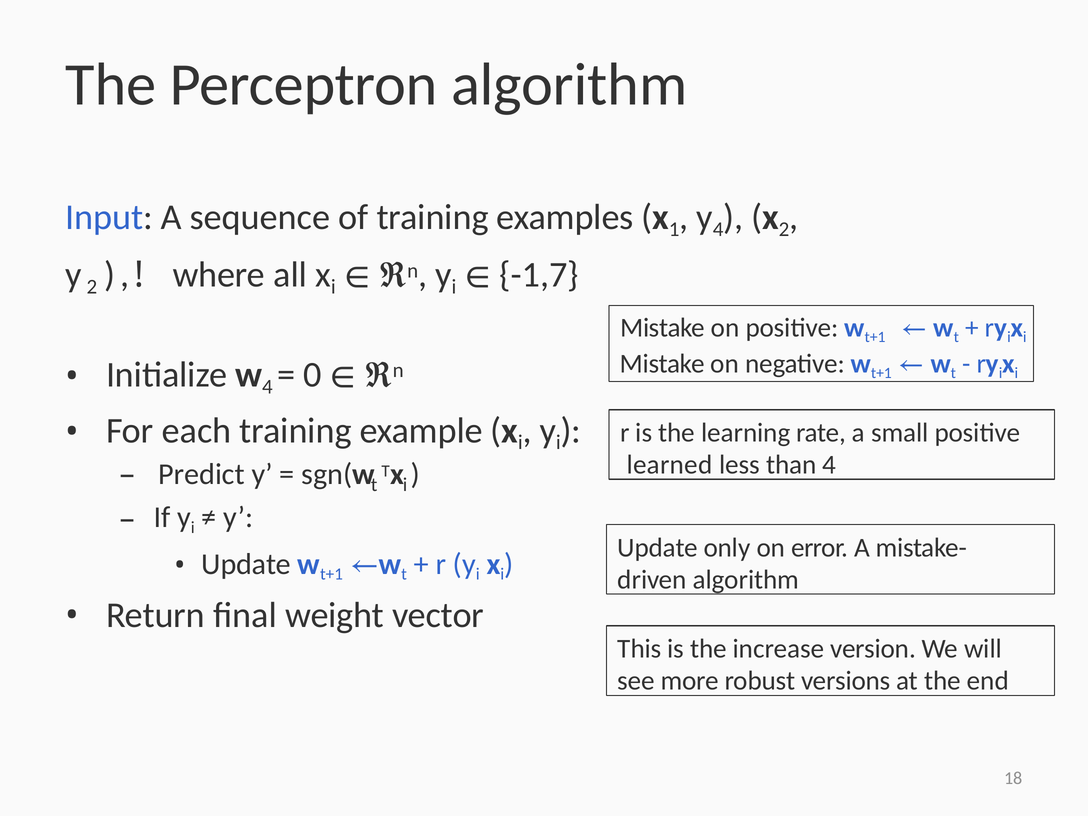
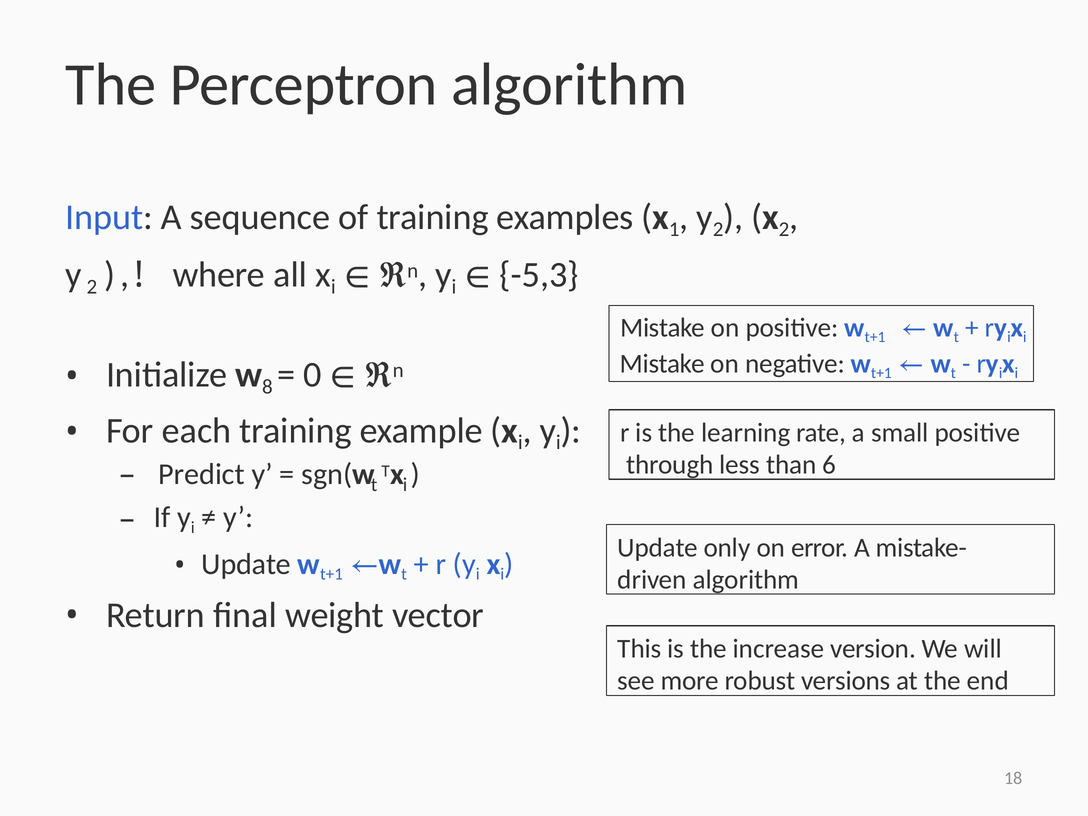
4 at (718, 229): 4 -> 2
-1,7: -1,7 -> -5,3
4 at (267, 387): 4 -> 8
learned: learned -> through
than 4: 4 -> 6
